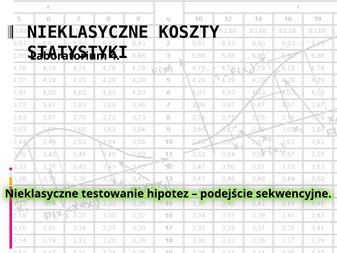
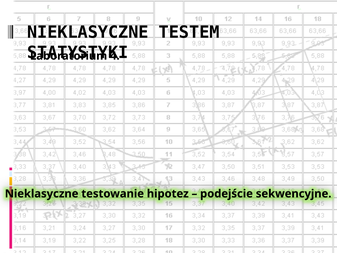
KOSZTY: KOSZTY -> TESTEM
